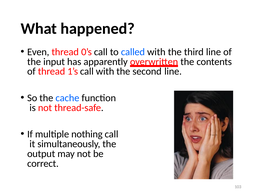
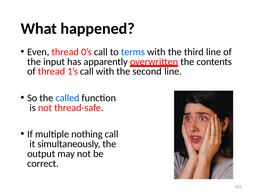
called: called -> terms
cache: cache -> called
